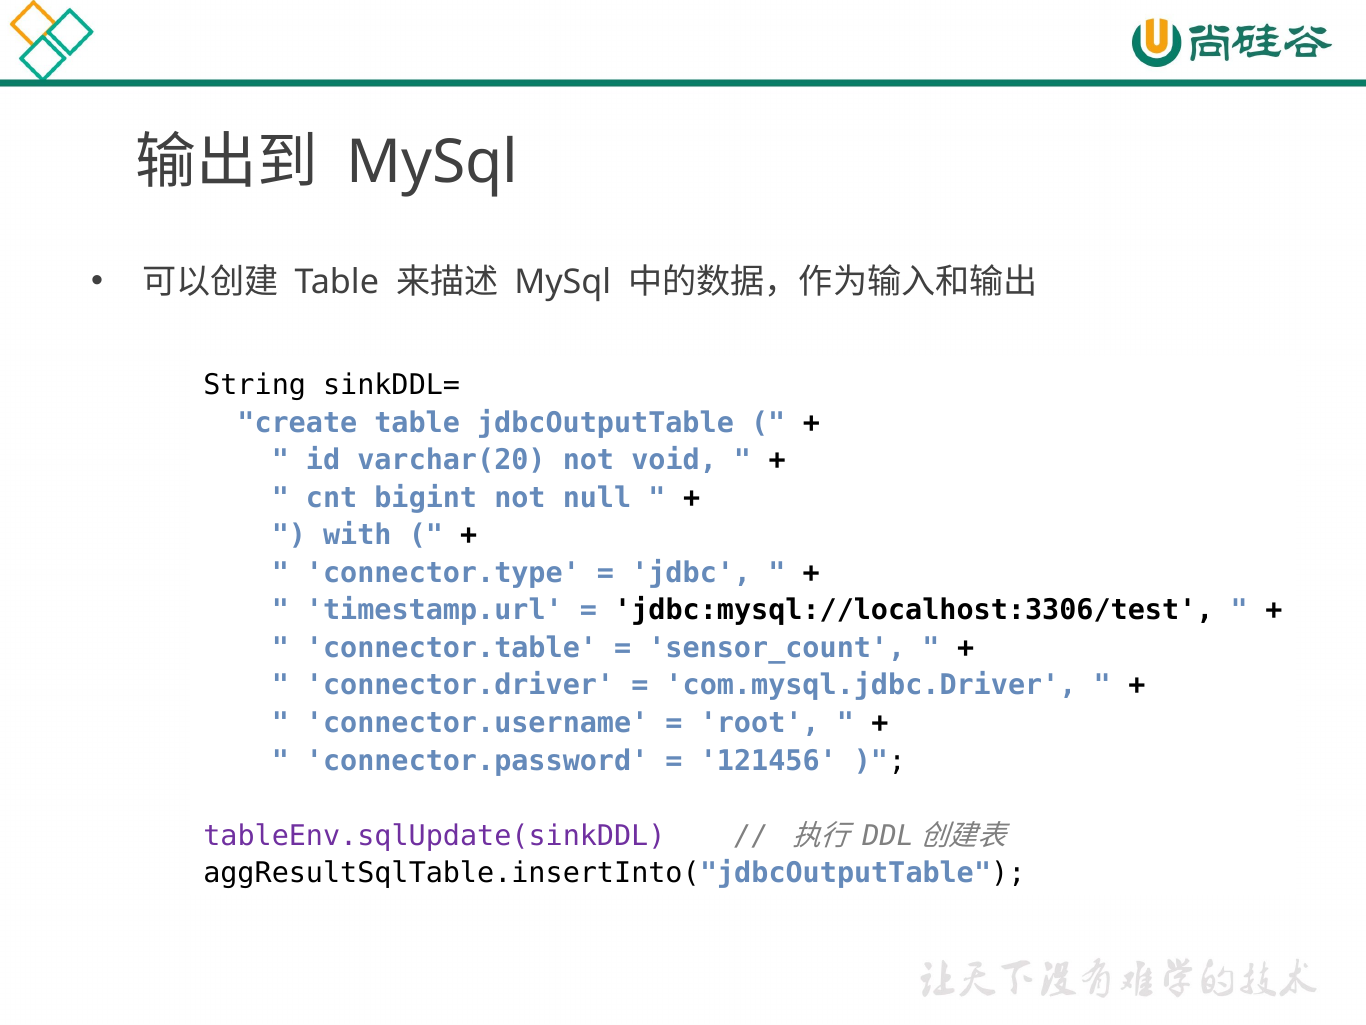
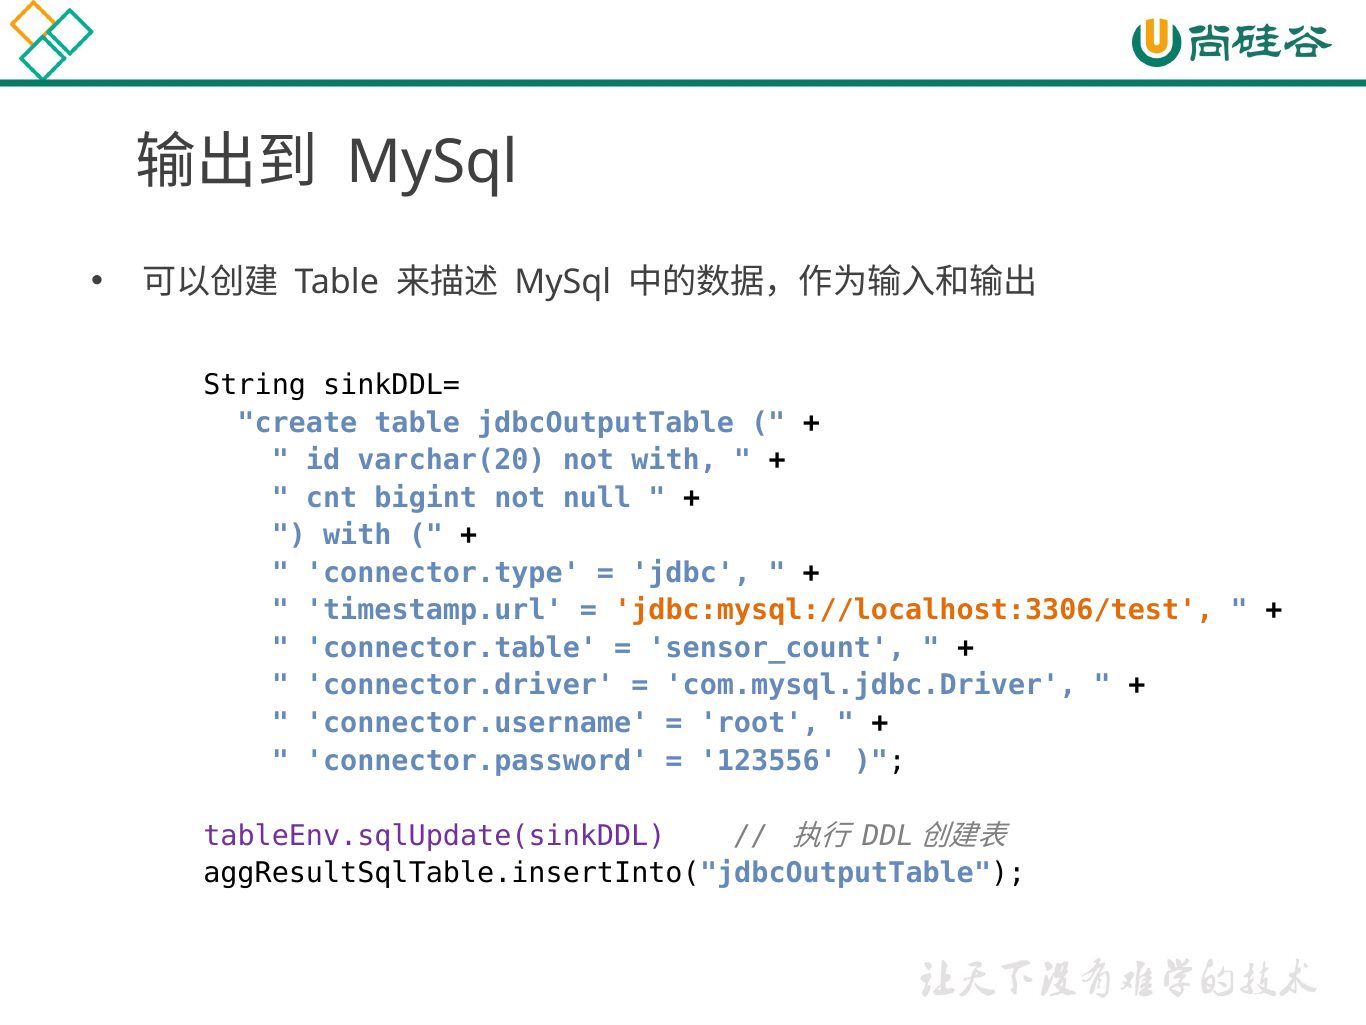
not void: void -> with
jdbc:mysql://localhost:3306/test colour: black -> orange
121456: 121456 -> 123556
